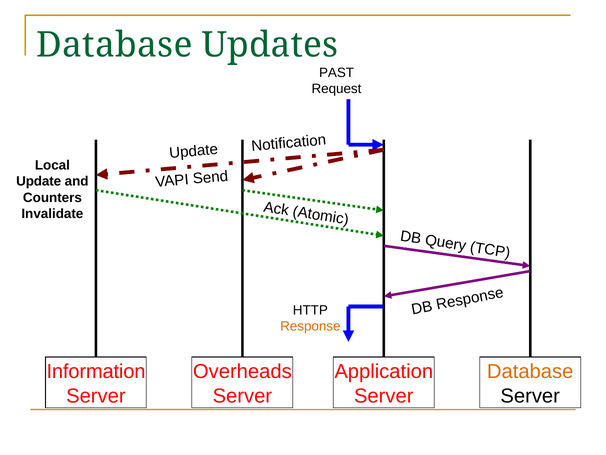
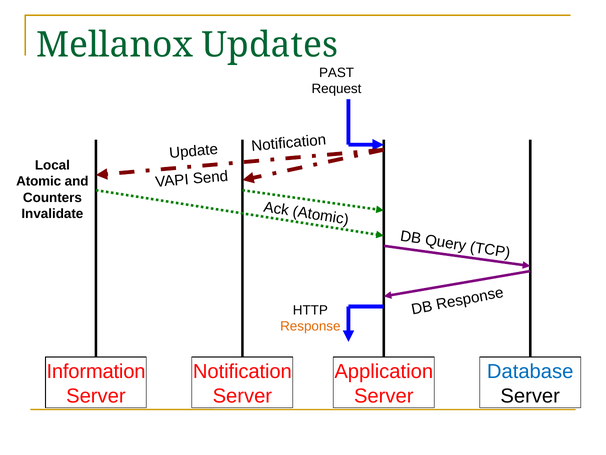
Database at (114, 45): Database -> Mellanox
Update at (39, 181): Update -> Atomic
Overheads at (242, 371): Overheads -> Notification
Database at (530, 371) colour: orange -> blue
